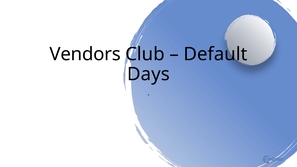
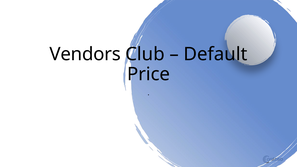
Days: Days -> Price
